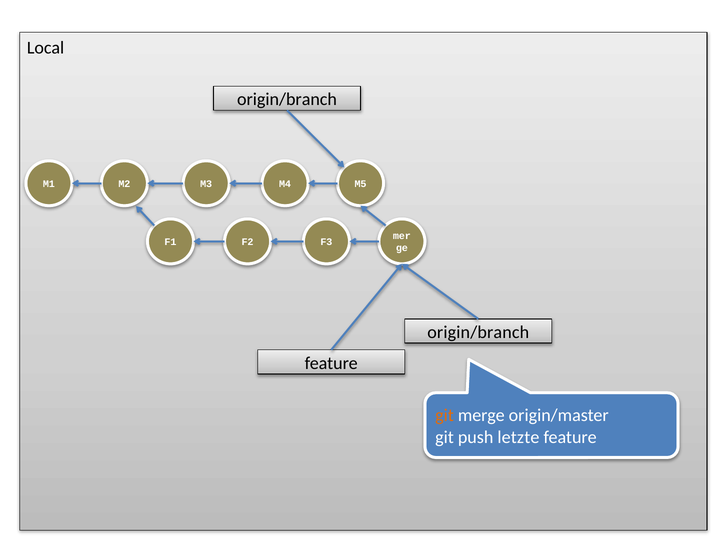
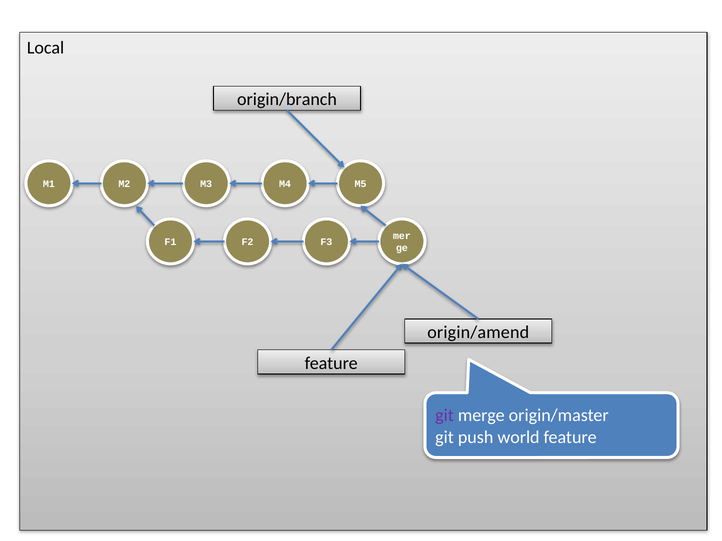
origin/branch at (478, 333): origin/branch -> origin/amend
git at (445, 416) colour: orange -> purple
letzte: letzte -> world
